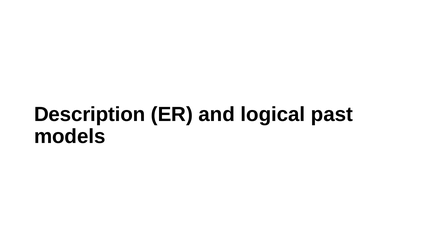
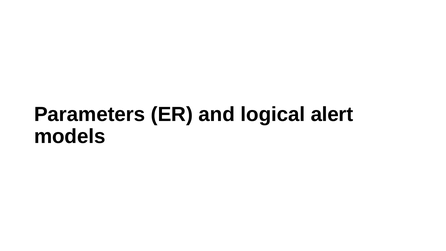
Description: Description -> Parameters
past: past -> alert
